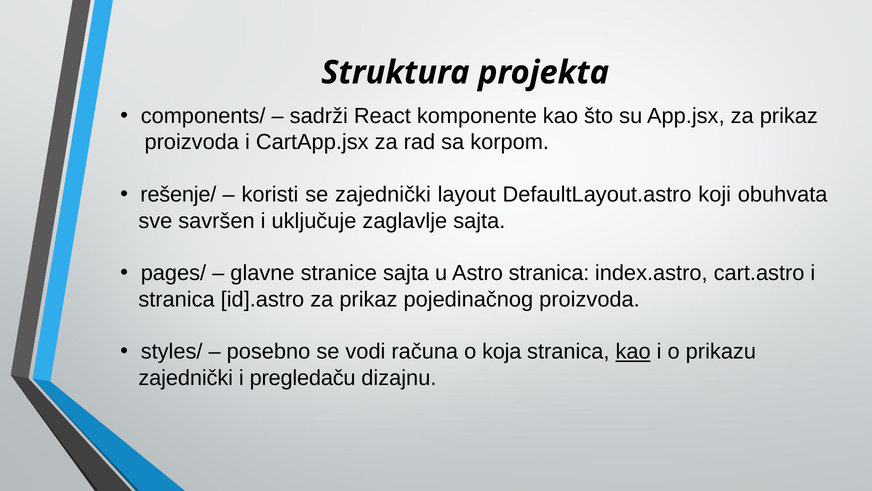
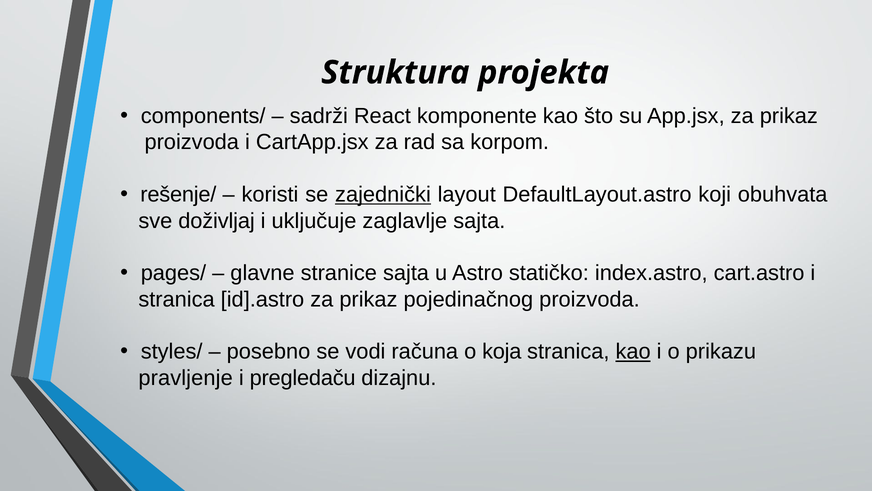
zajednički at (383, 194) underline: none -> present
savršen: savršen -> doživljaj
Astro stranica: stranica -> statičko
zajednički at (186, 378): zajednički -> pravljenje
